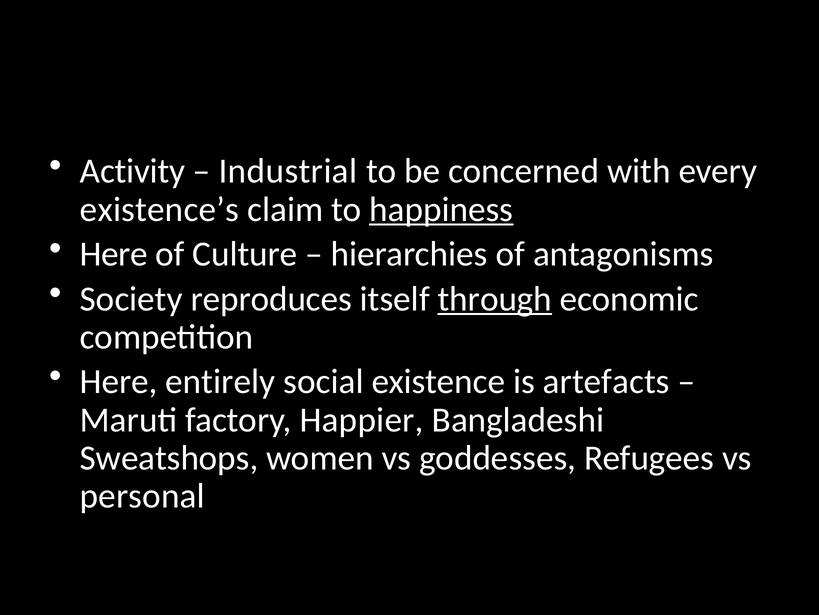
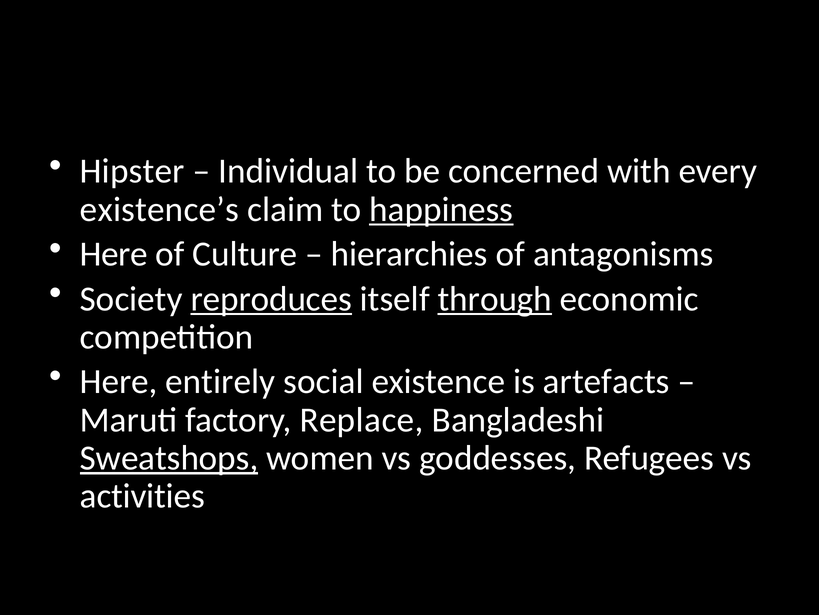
Activity: Activity -> Hipster
Industrial: Industrial -> Individual
reproduces underline: none -> present
Happier: Happier -> Replace
Sweatshops underline: none -> present
personal: personal -> activities
